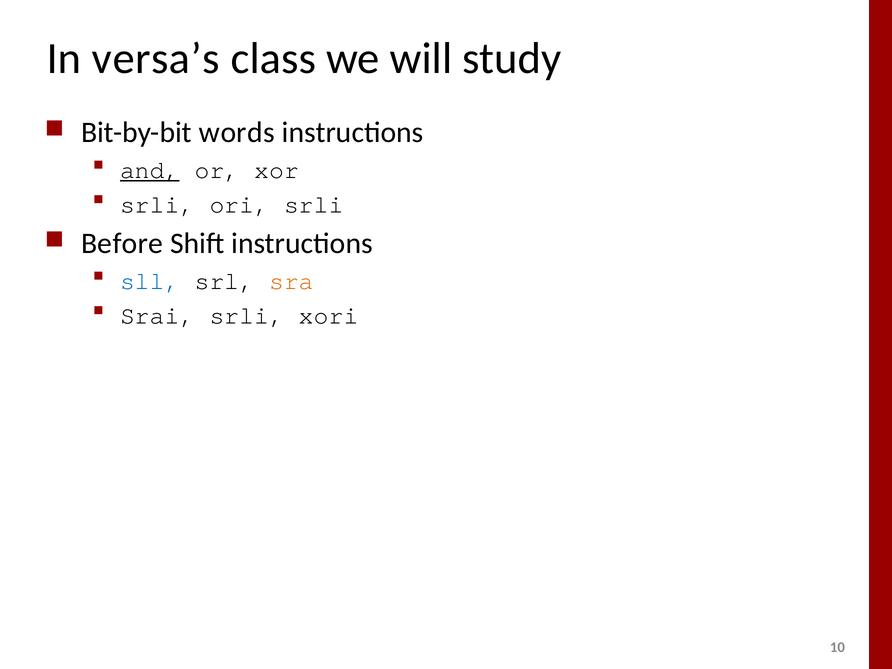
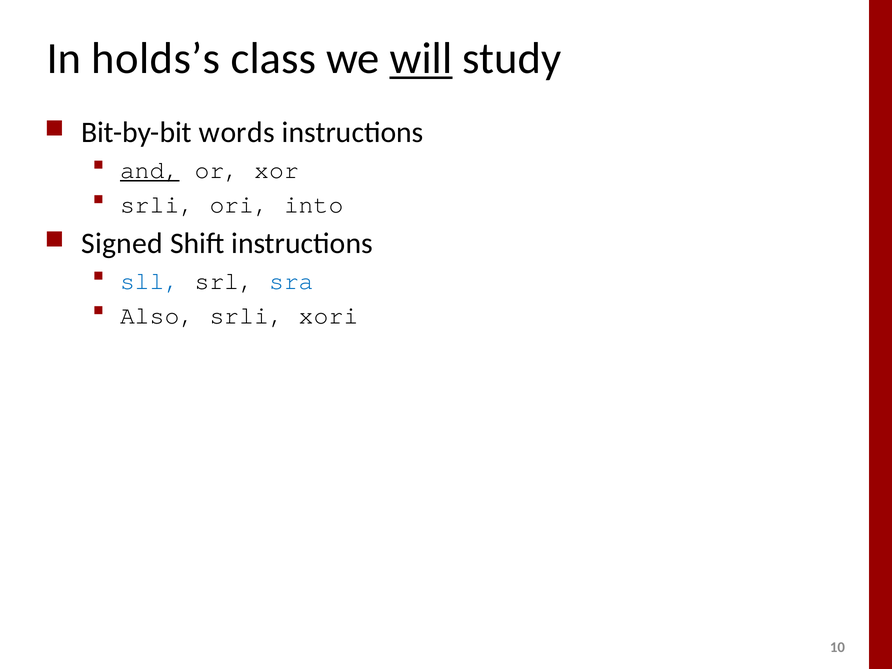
versa’s: versa’s -> holds’s
will underline: none -> present
ori srli: srli -> into
Before: Before -> Signed
sra colour: orange -> blue
Srai: Srai -> Also
